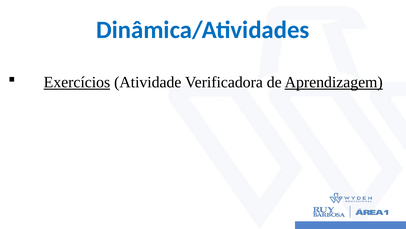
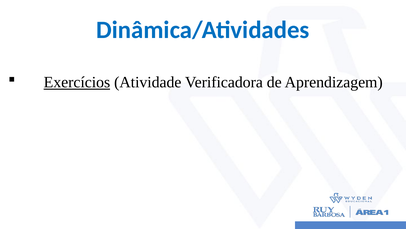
Aprendizagem underline: present -> none
